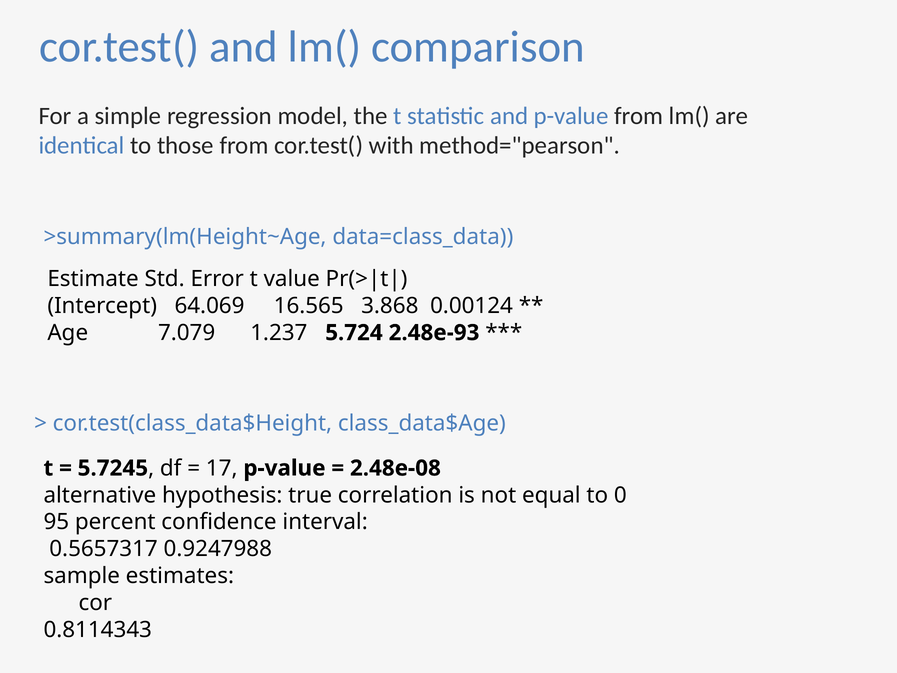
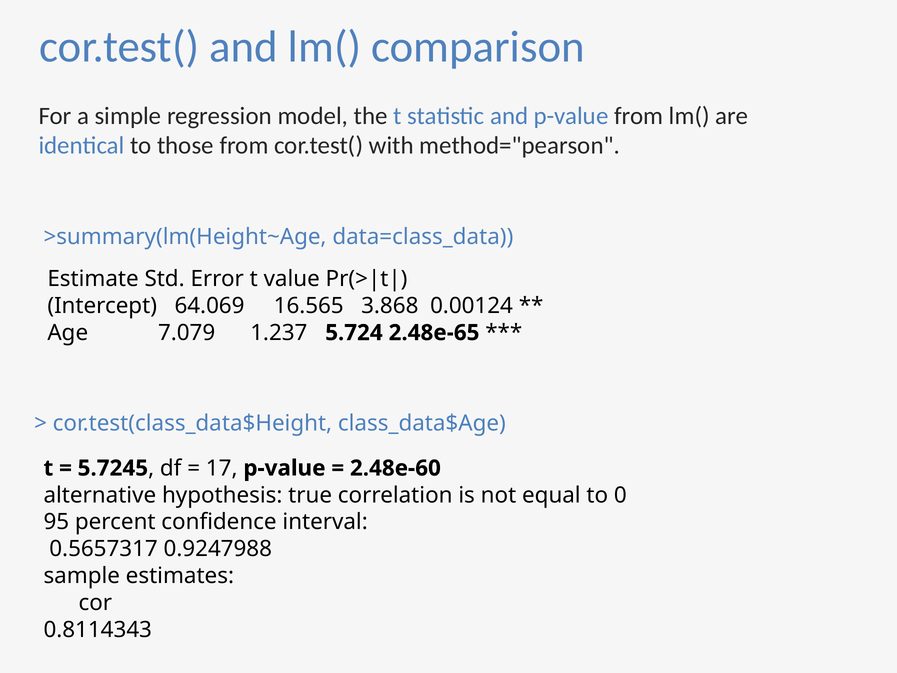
2.48e-93: 2.48e-93 -> 2.48e-65
2.48e-08: 2.48e-08 -> 2.48e-60
